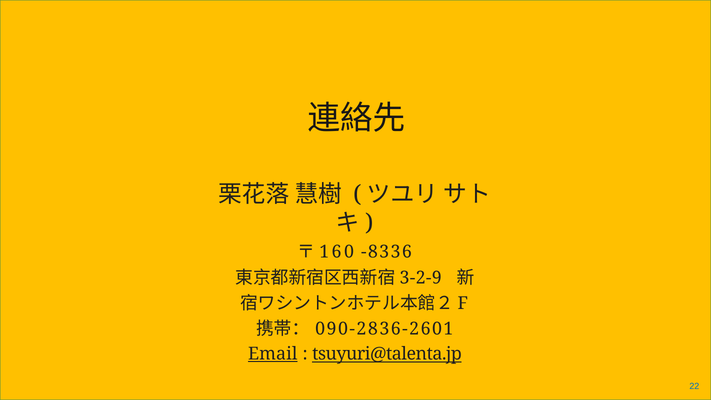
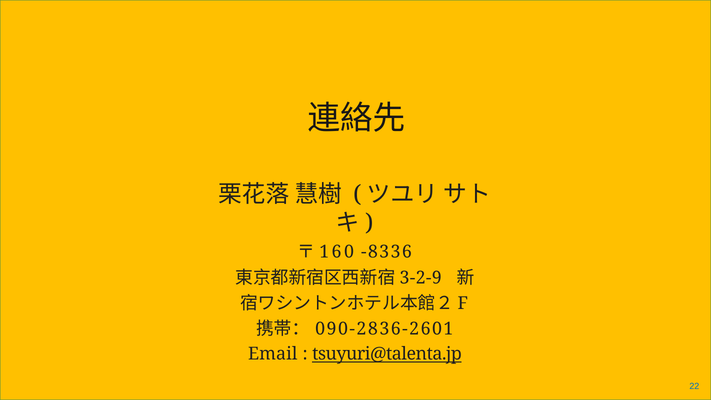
Email underline: present -> none
